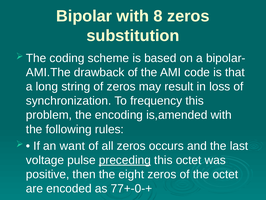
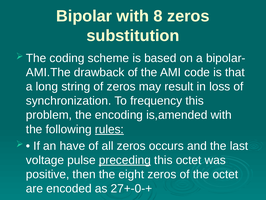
rules underline: none -> present
want: want -> have
77+-0-+: 77+-0-+ -> 27+-0-+
